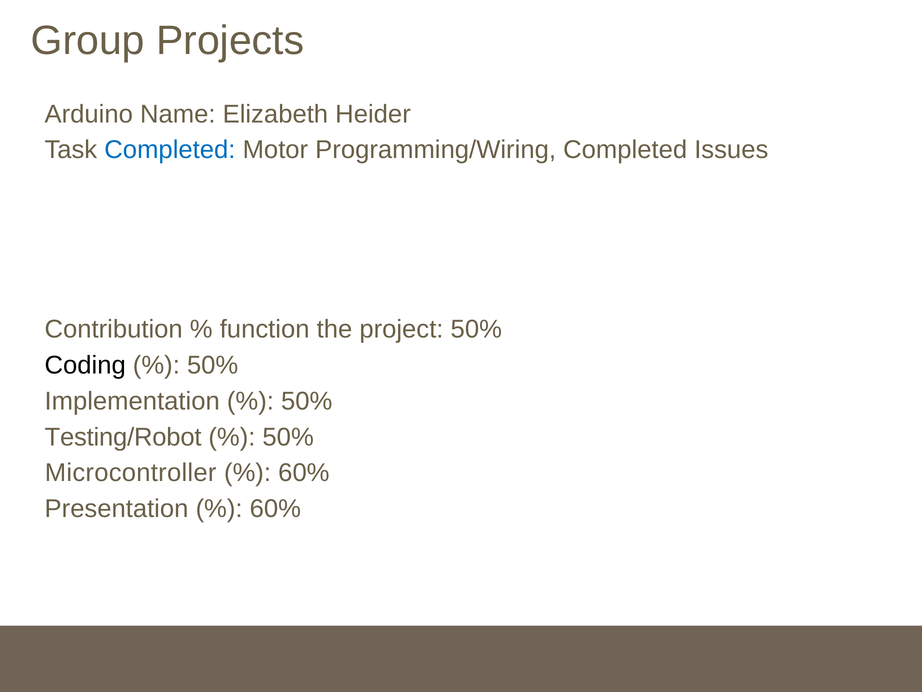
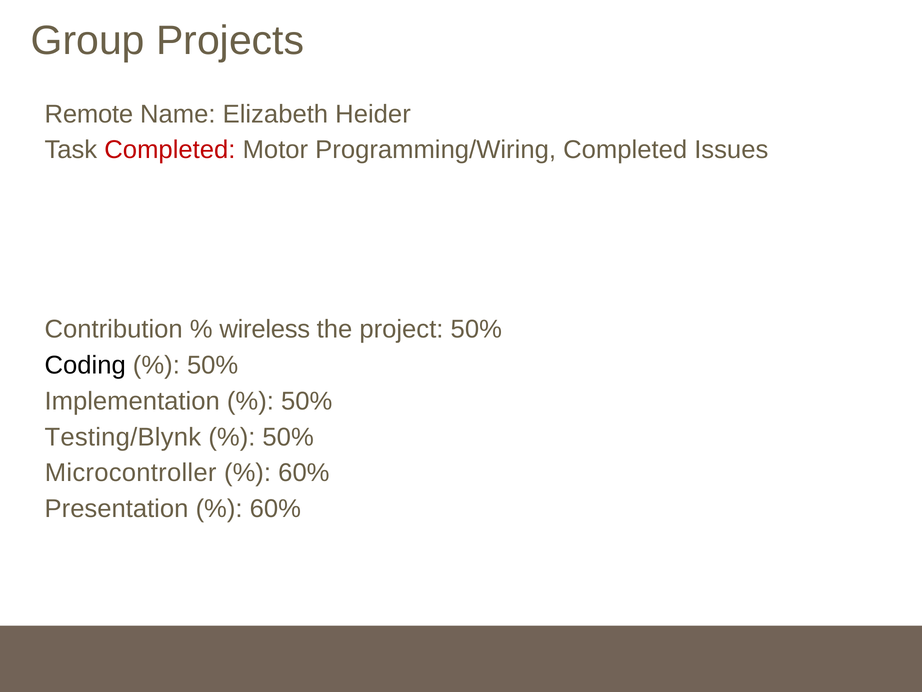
Arduino: Arduino -> Remote
Completed at (170, 150) colour: blue -> red
function: function -> wireless
Testing/Robot: Testing/Robot -> Testing/Blynk
